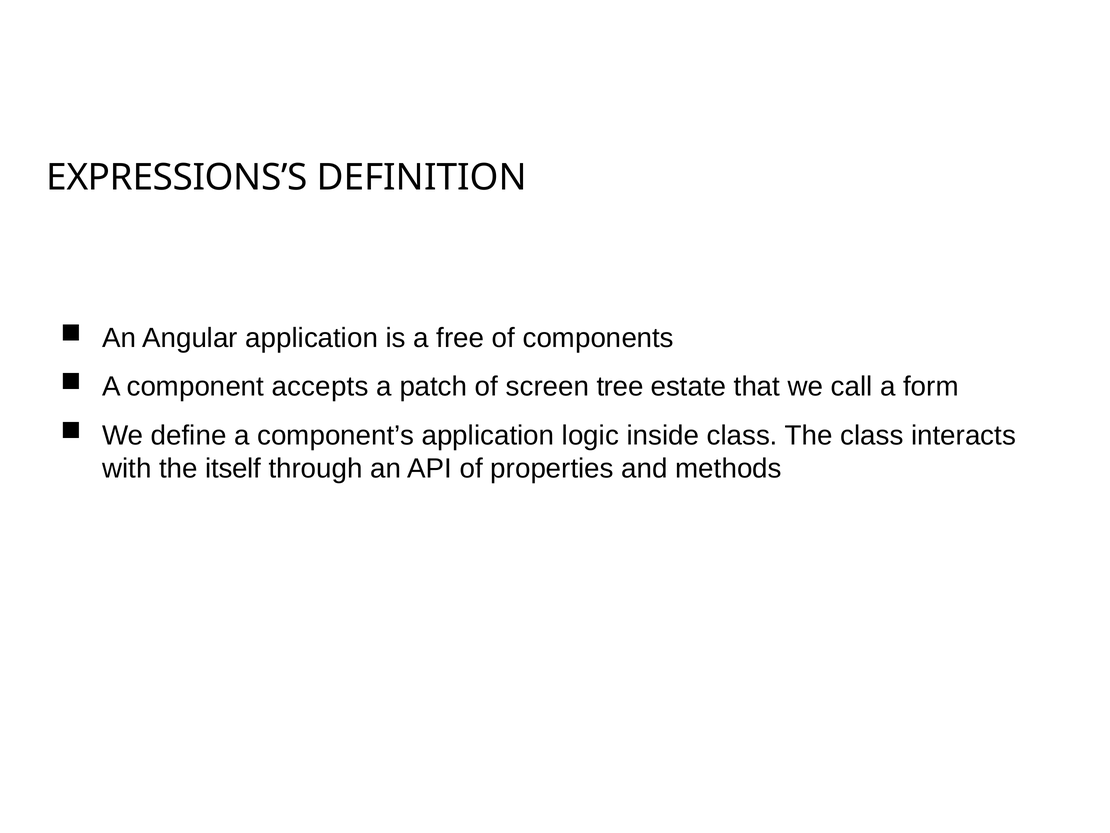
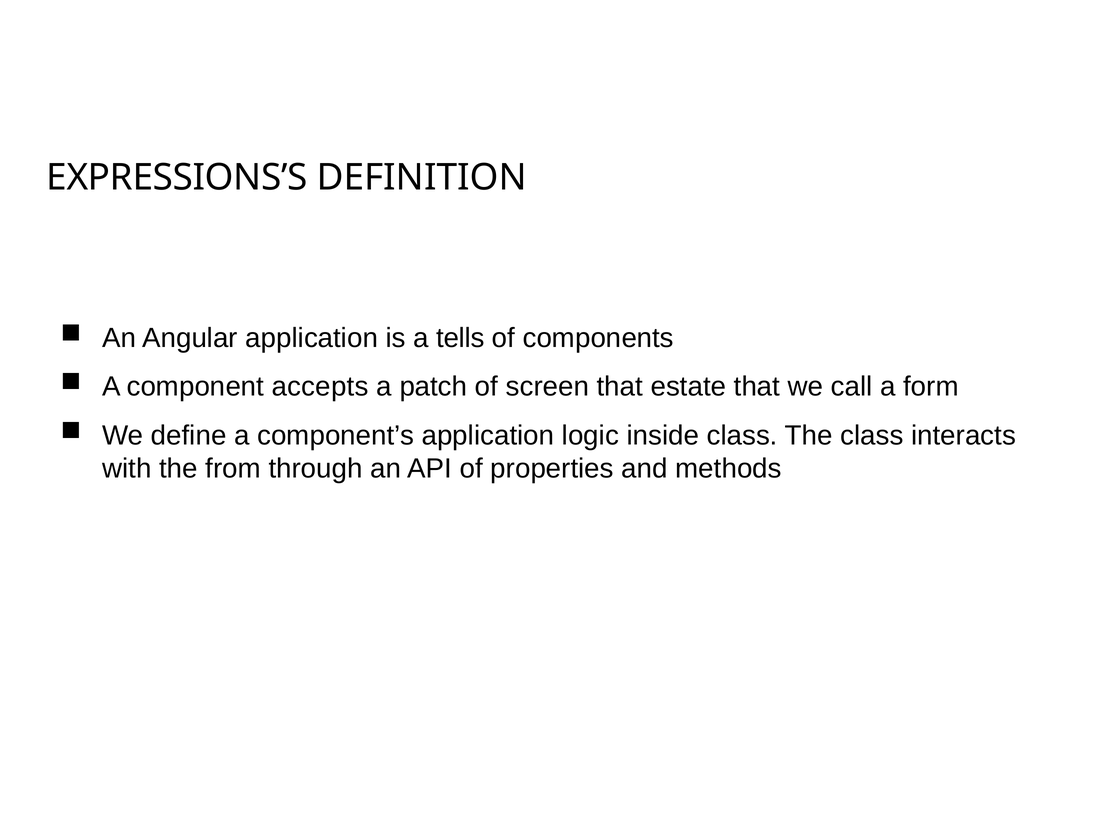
free: free -> tells
screen tree: tree -> that
itself: itself -> from
